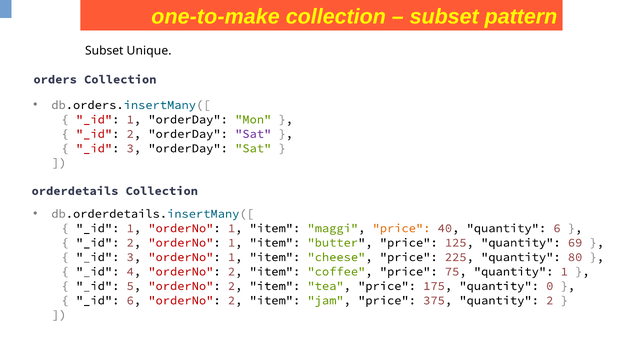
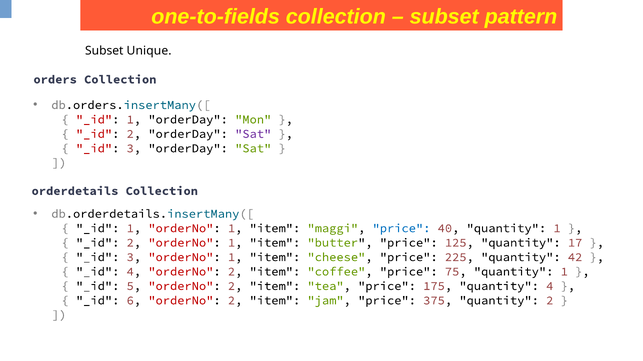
one-to-make: one-to-make -> one-to-fields
price at (401, 229) colour: orange -> blue
40 quantity 6: 6 -> 1
69: 69 -> 17
80: 80 -> 42
quantity 0: 0 -> 4
